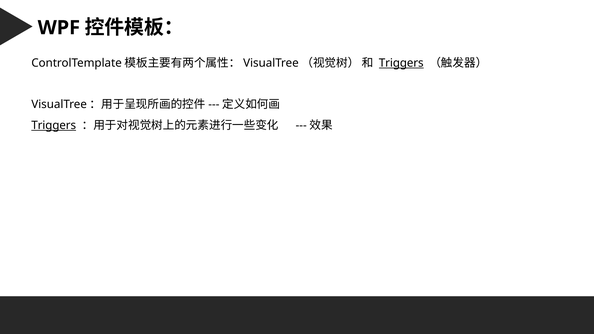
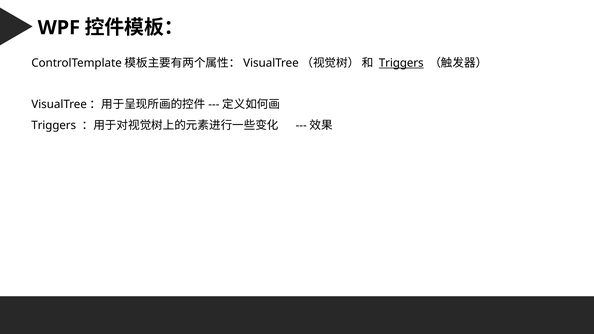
Triggers at (54, 125) underline: present -> none
